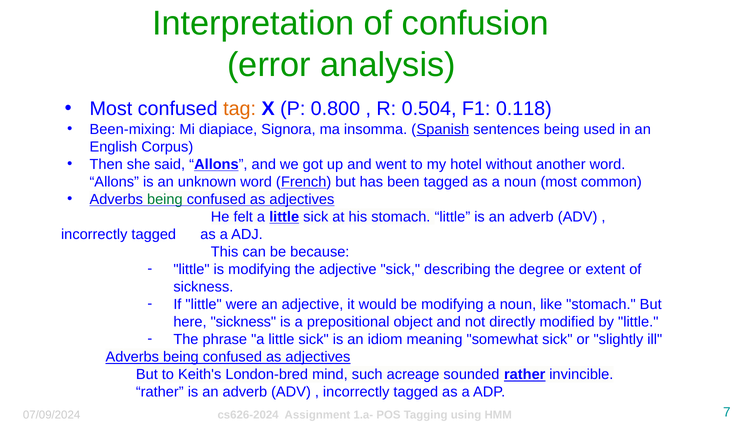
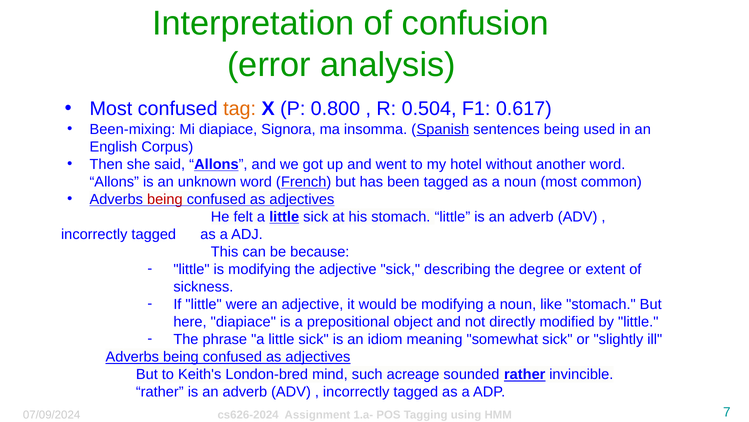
0.118: 0.118 -> 0.617
being at (165, 199) colour: green -> red
here sickness: sickness -> diapiace
